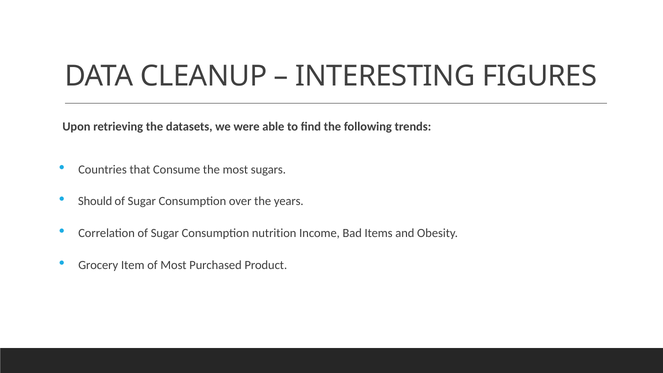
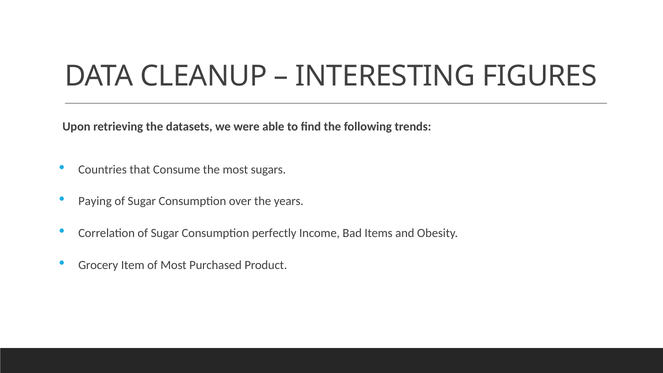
Should: Should -> Paying
nutrition: nutrition -> perfectly
